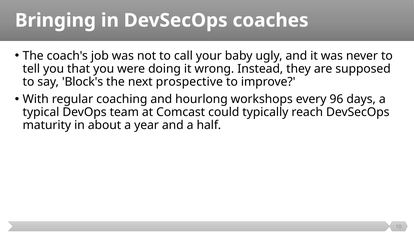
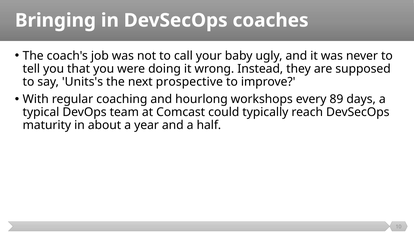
Block's: Block's -> Units's
96: 96 -> 89
